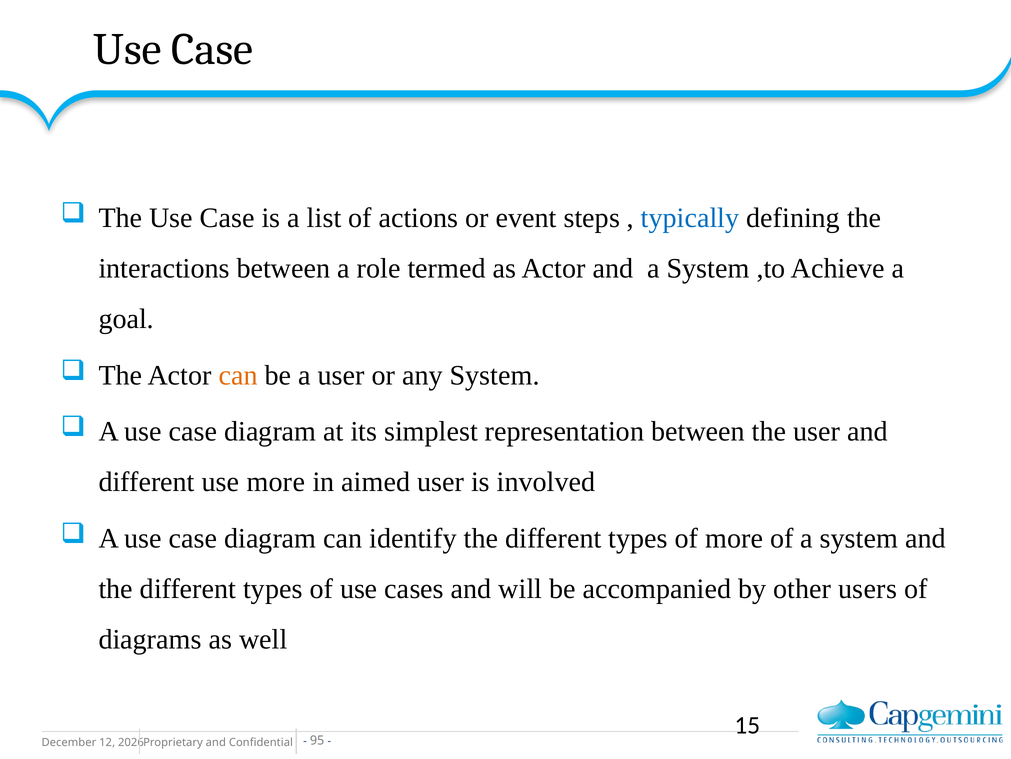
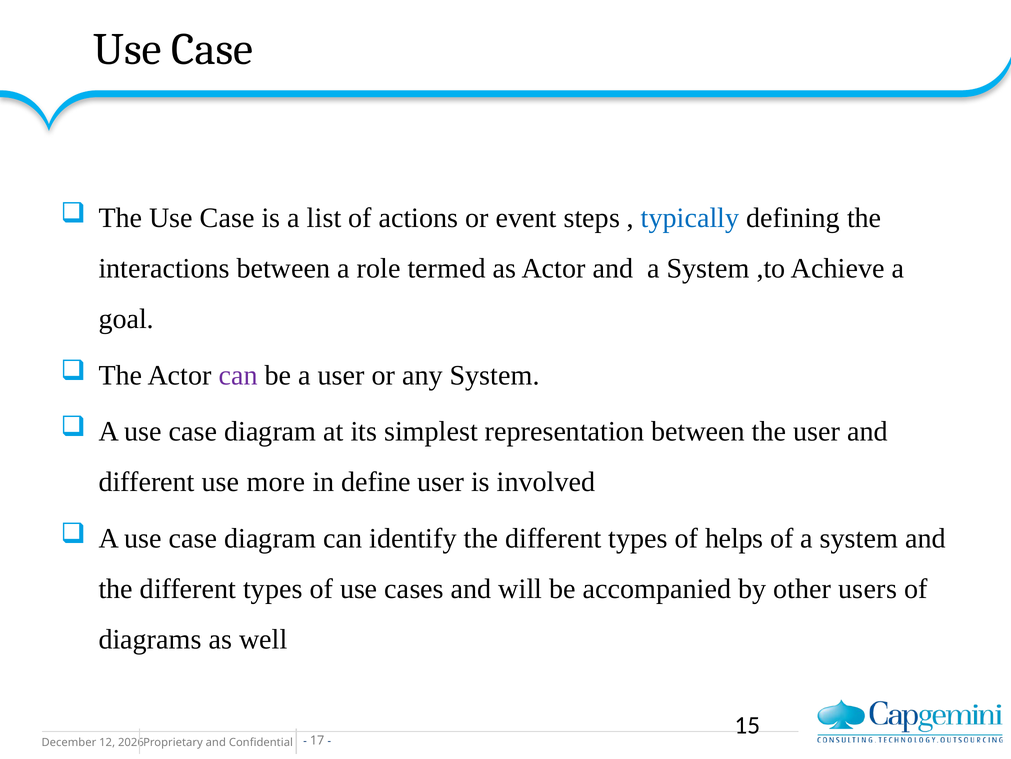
can at (238, 375) colour: orange -> purple
aimed: aimed -> define
of more: more -> helps
95: 95 -> 17
